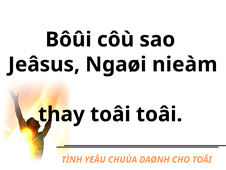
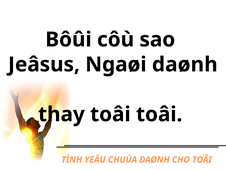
Ngaøi nieàm: nieàm -> daønh
